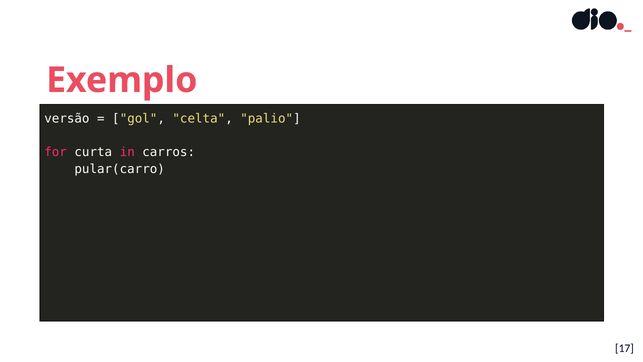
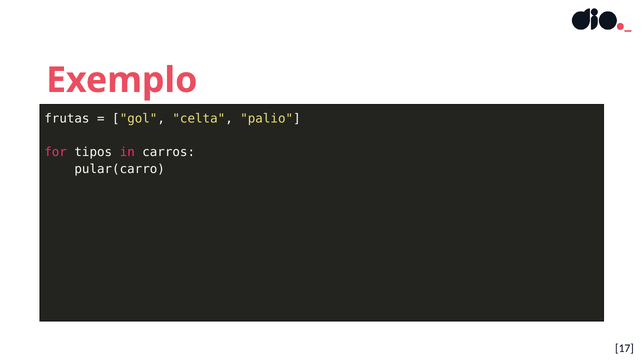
versão: versão -> frutas
curta: curta -> tipos
